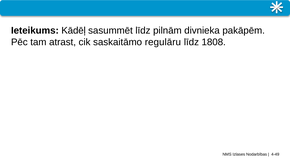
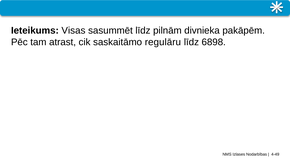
Kādēļ: Kādēļ -> Visas
1808: 1808 -> 6898
